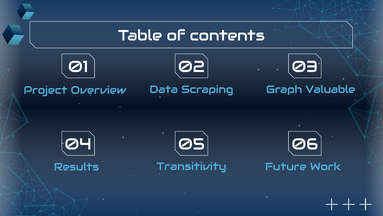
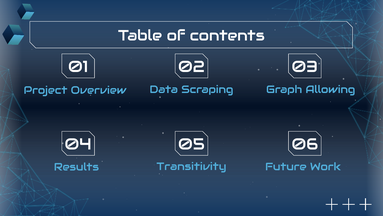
Valuable: Valuable -> Allowing
